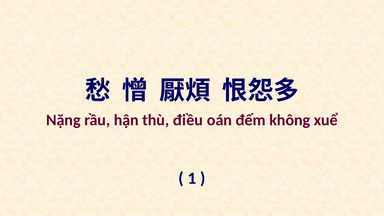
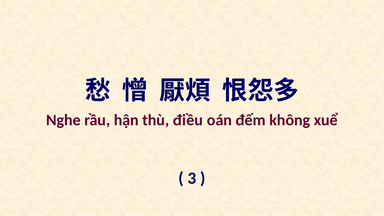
Nặng: Nặng -> Nghe
1: 1 -> 3
